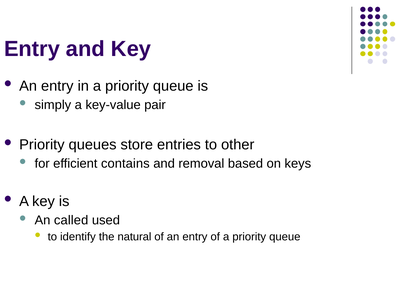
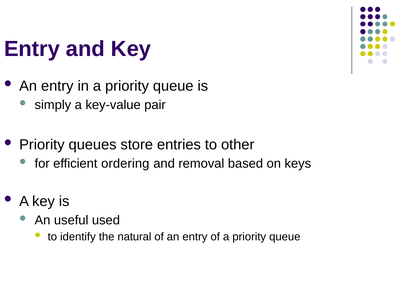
contains: contains -> ordering
called: called -> useful
